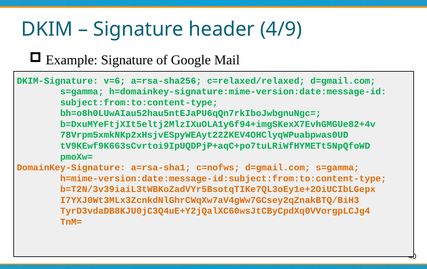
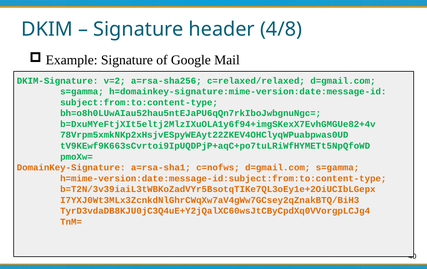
4/9: 4/9 -> 4/8
v=6: v=6 -> v=2
